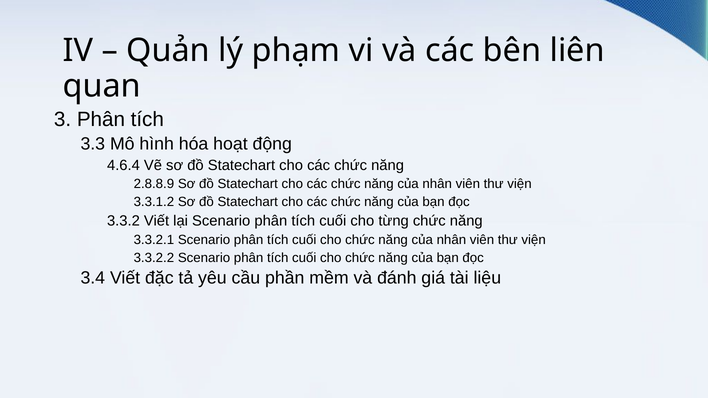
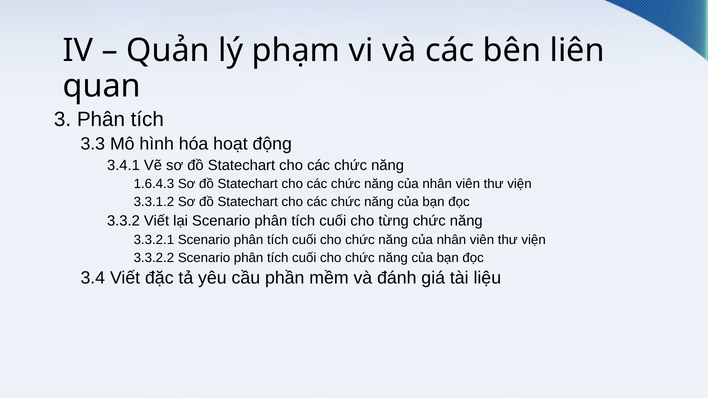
4.6.4: 4.6.4 -> 3.4.1
2.8.8.9: 2.8.8.9 -> 1.6.4.3
